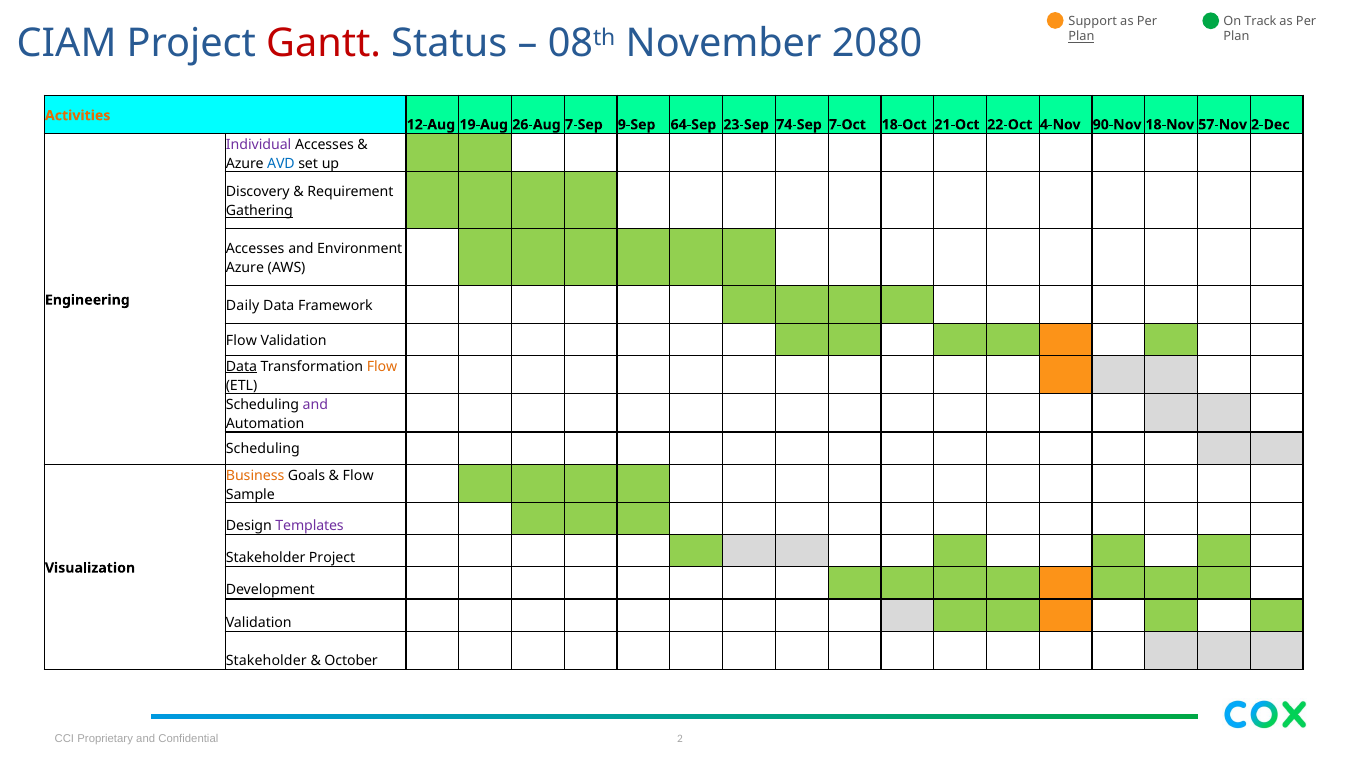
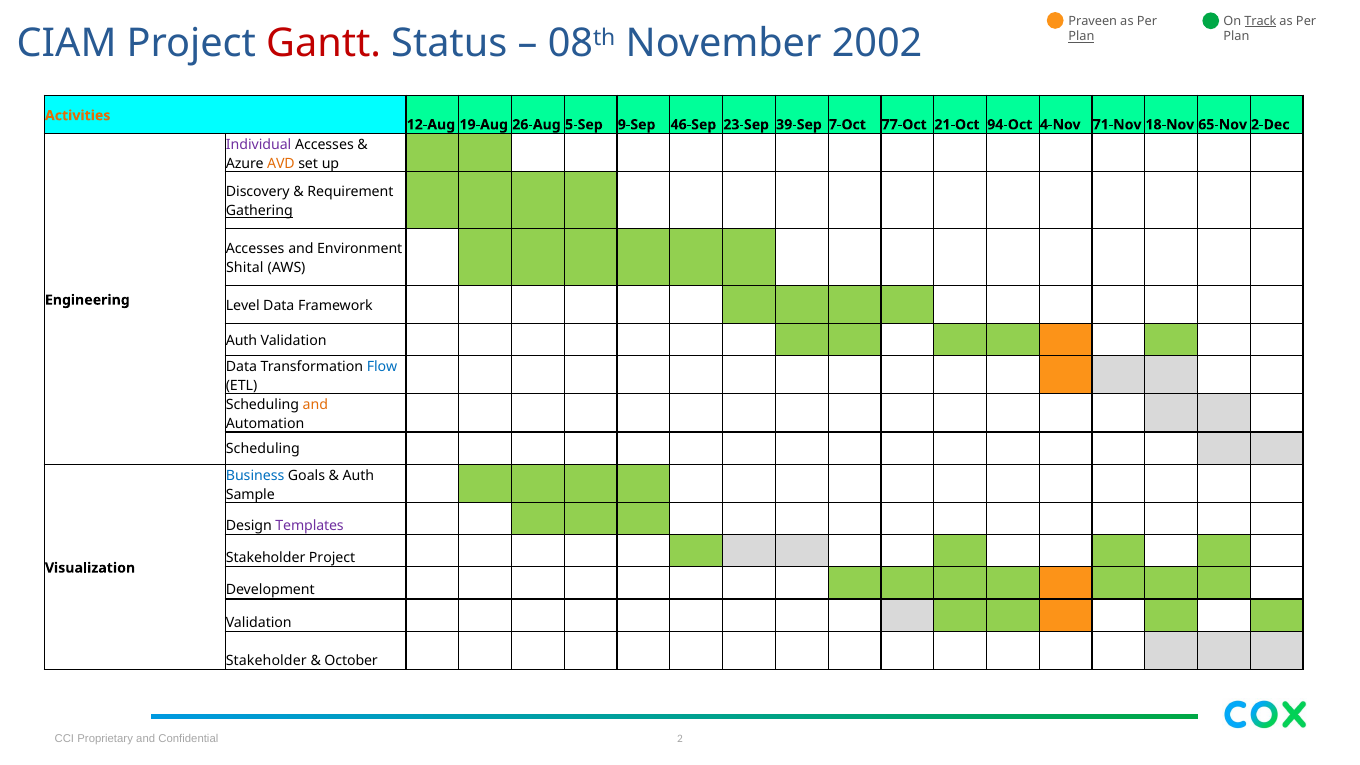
Track underline: none -> present
Support: Support -> Praveen
2080: 2080 -> 2002
7-Sep: 7-Sep -> 5-Sep
64-Sep: 64-Sep -> 46-Sep
74-Sep: 74-Sep -> 39-Sep
18-Oct: 18-Oct -> 77-Oct
22-Oct: 22-Oct -> 94-Oct
90-Nov: 90-Nov -> 71-Nov
57-Nov: 57-Nov -> 65-Nov
AVD colour: blue -> orange
Azure at (245, 268): Azure -> Shital
Daily: Daily -> Level
Flow at (241, 341): Flow -> Auth
Data at (241, 367) underline: present -> none
Flow at (382, 367) colour: orange -> blue
and at (315, 405) colour: purple -> orange
Business colour: orange -> blue
Flow at (358, 475): Flow -> Auth
